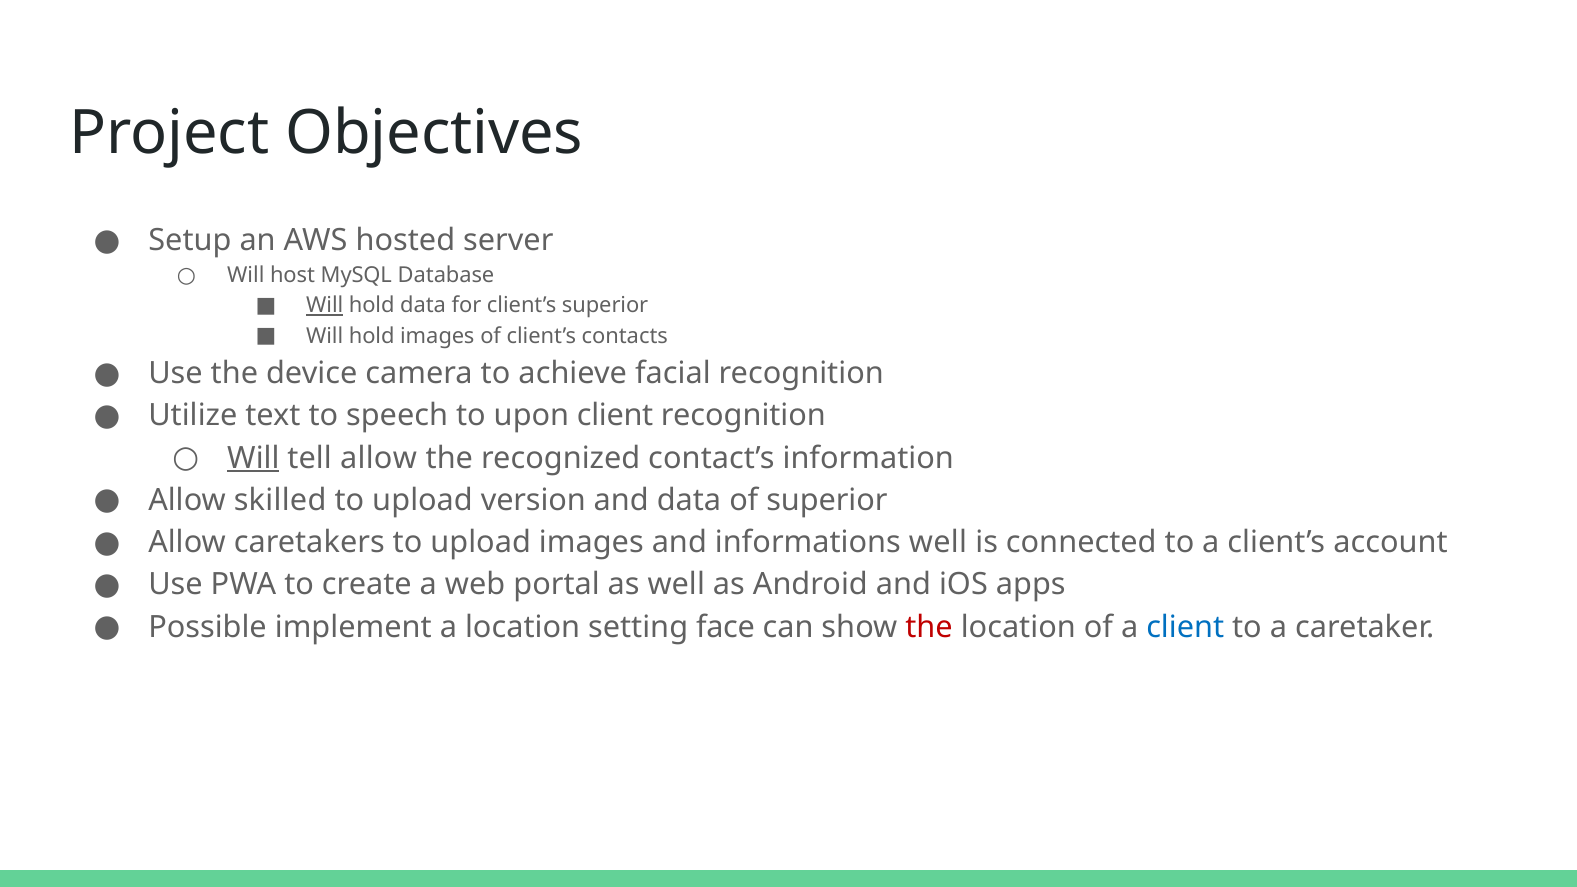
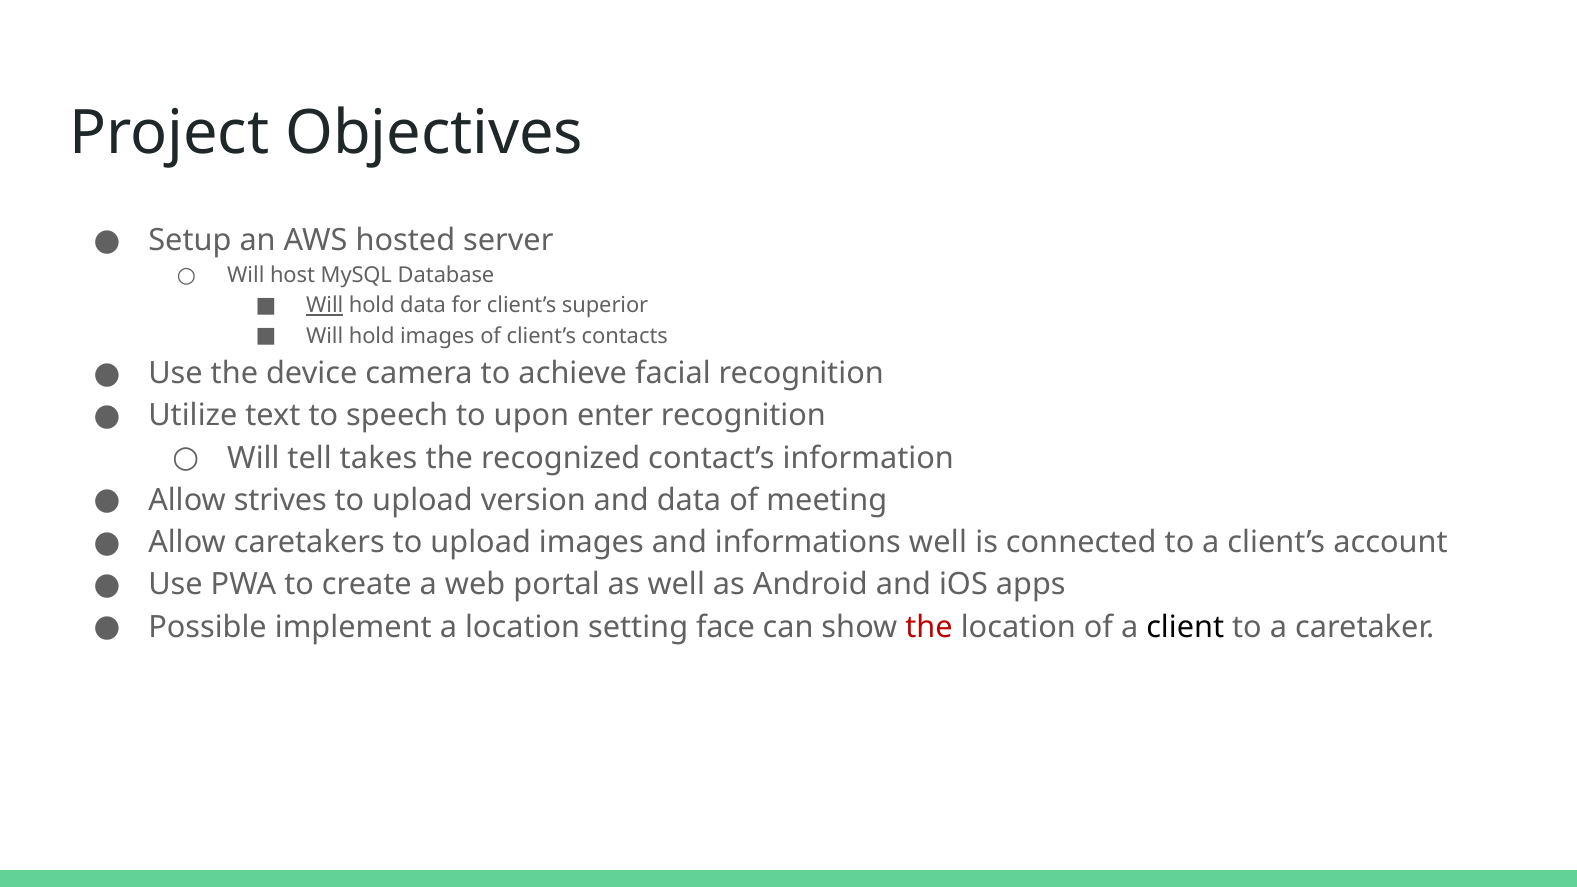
upon client: client -> enter
Will at (253, 458) underline: present -> none
tell allow: allow -> takes
skilled: skilled -> strives
of superior: superior -> meeting
client at (1185, 627) colour: blue -> black
